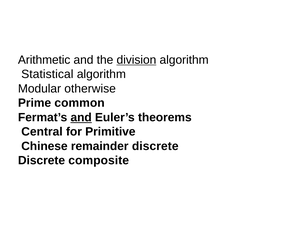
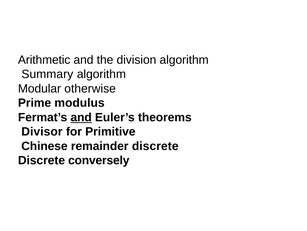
division underline: present -> none
Statistical: Statistical -> Summary
common: common -> modulus
Central: Central -> Divisor
composite: composite -> conversely
